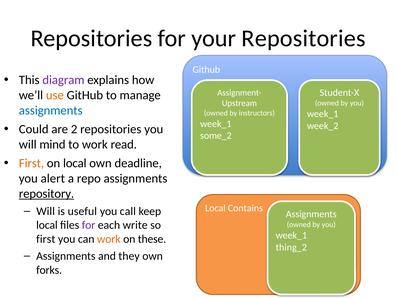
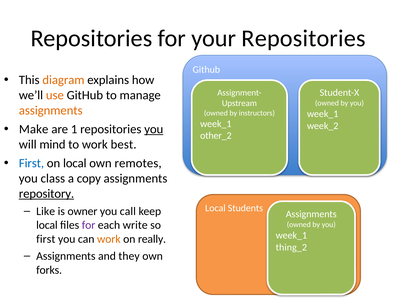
diagram colour: purple -> orange
assignments at (51, 110) colour: blue -> orange
Could: Could -> Make
2: 2 -> 1
you at (154, 129) underline: none -> present
some_2: some_2 -> other_2
read: read -> best
First at (31, 163) colour: orange -> blue
deadline: deadline -> remotes
alert: alert -> class
repo: repo -> copy
Contains: Contains -> Students
Will at (46, 211): Will -> Like
useful: useful -> owner
these: these -> really
